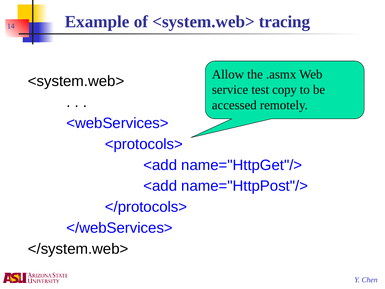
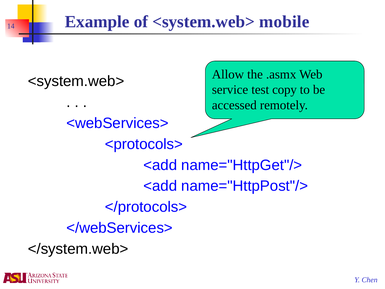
tracing: tracing -> mobile
